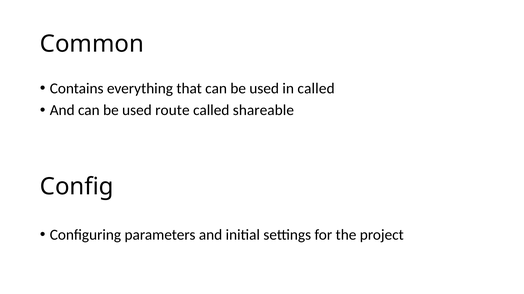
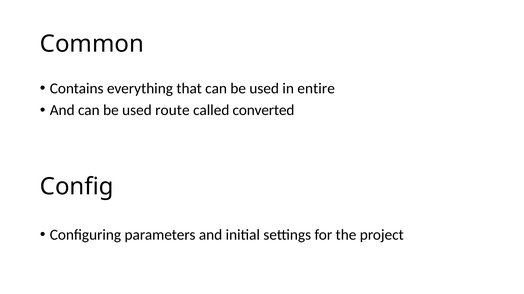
in called: called -> entire
shareable: shareable -> converted
